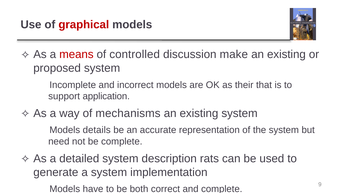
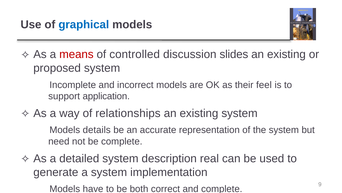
graphical colour: red -> blue
make: make -> slides
that: that -> feel
mechanisms: mechanisms -> relationships
rats: rats -> real
